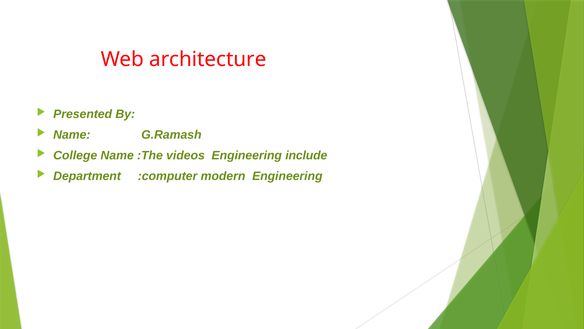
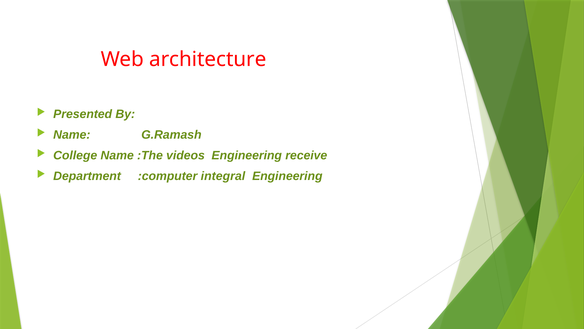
include: include -> receive
modern: modern -> integral
